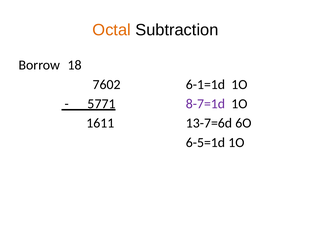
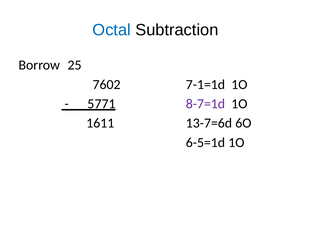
Octal colour: orange -> blue
18: 18 -> 25
6-1=1d: 6-1=1d -> 7-1=1d
